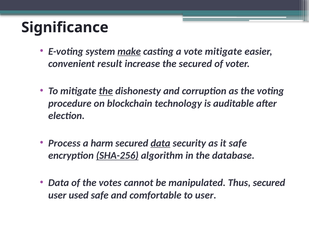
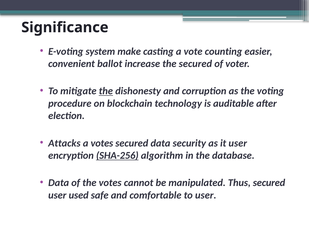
make underline: present -> none
vote mitigate: mitigate -> counting
result: result -> ballot
Process: Process -> Attacks
a harm: harm -> votes
data at (160, 143) underline: present -> none
it safe: safe -> user
